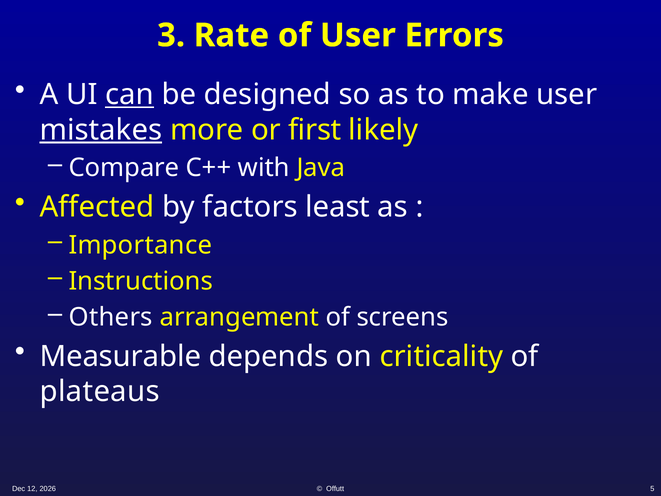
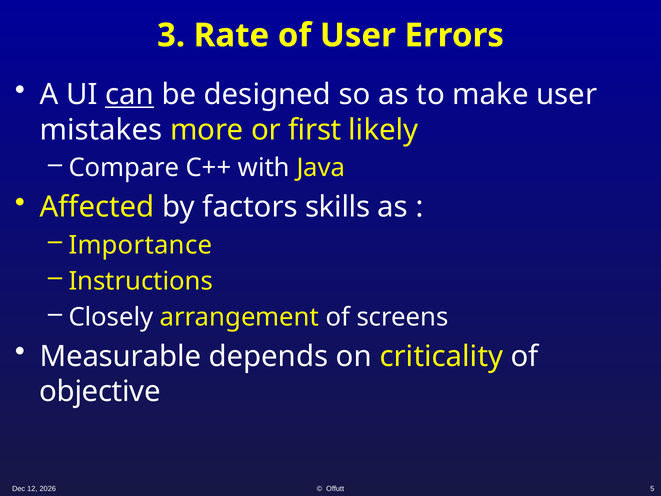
mistakes underline: present -> none
least: least -> skills
Others: Others -> Closely
plateaus: plateaus -> objective
